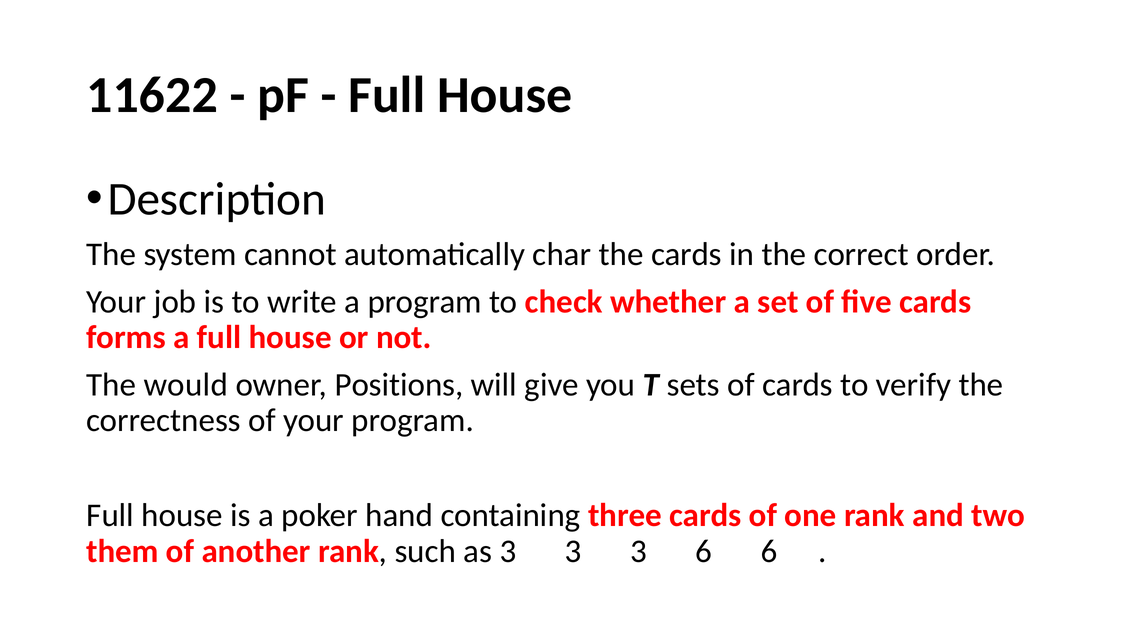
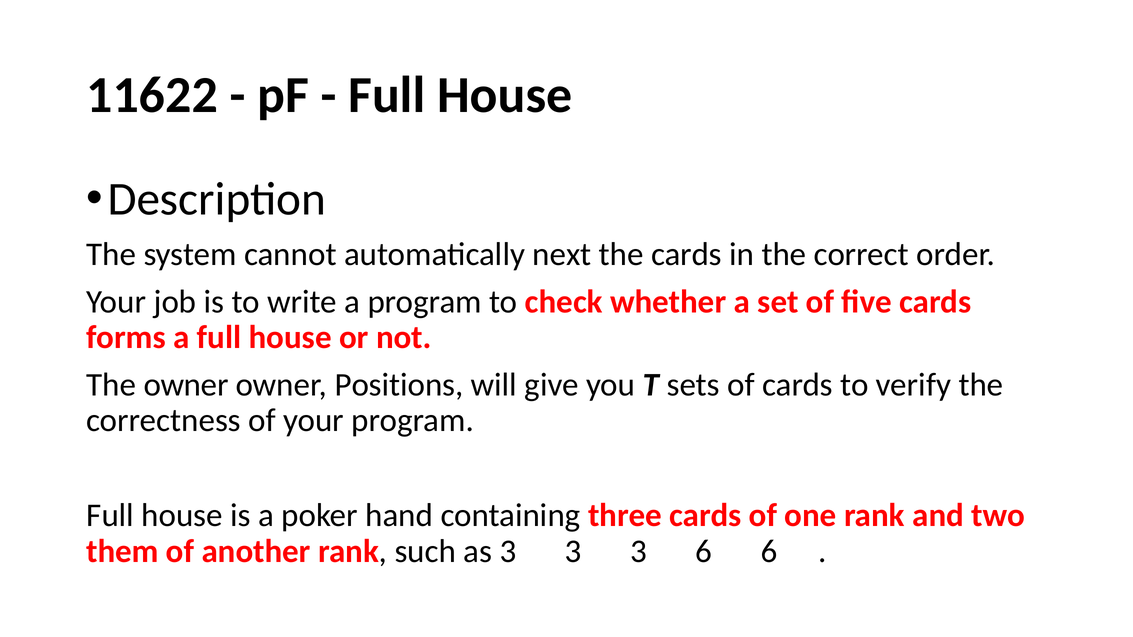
char: char -> next
The would: would -> owner
